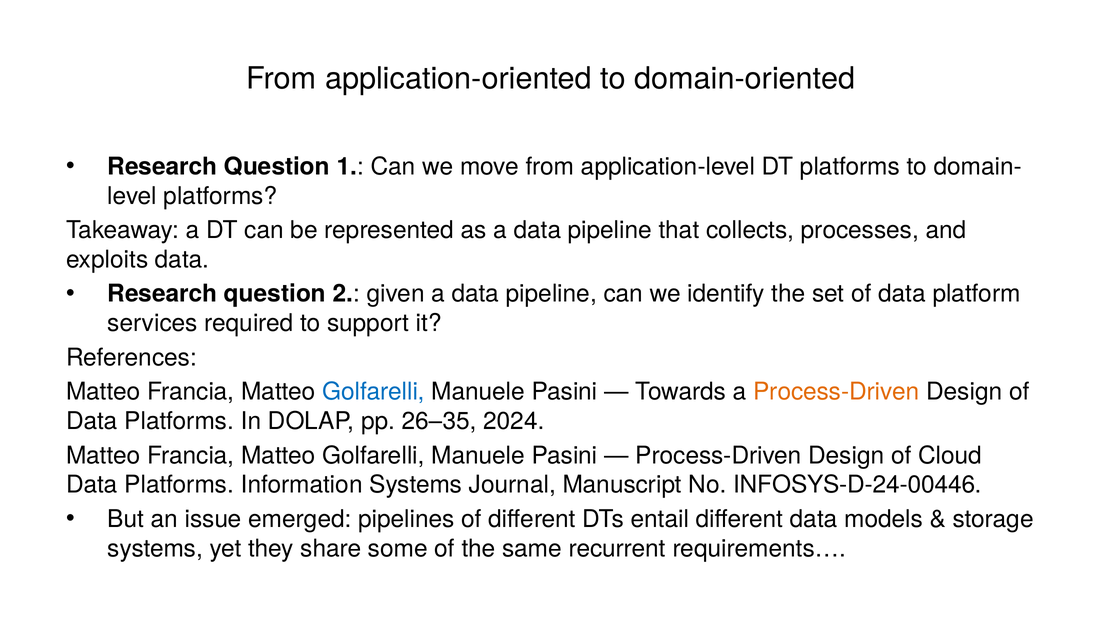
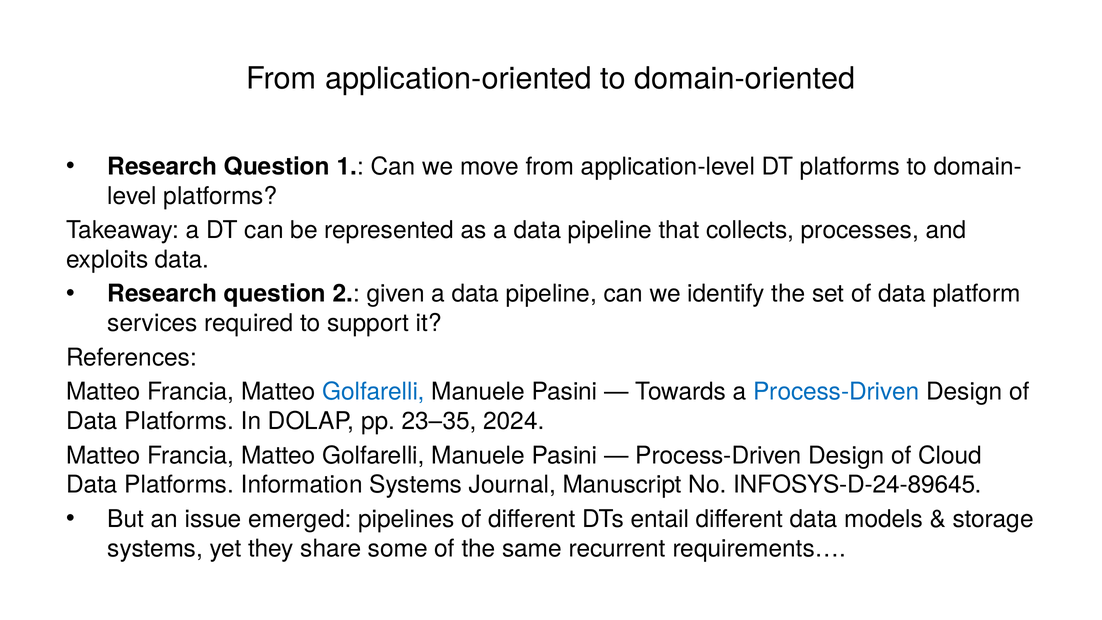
Process-Driven at (836, 392) colour: orange -> blue
26–35: 26–35 -> 23–35
INFOSYS-D-24-00446: INFOSYS-D-24-00446 -> INFOSYS-D-24-89645
